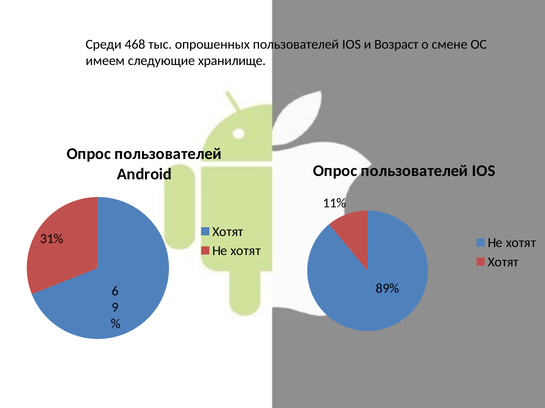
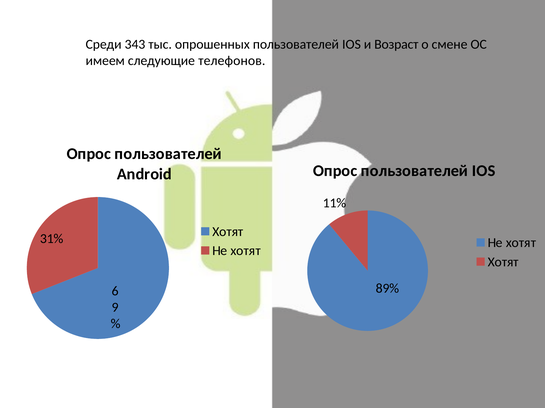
468: 468 -> 343
хранилище: хранилище -> телефонов
